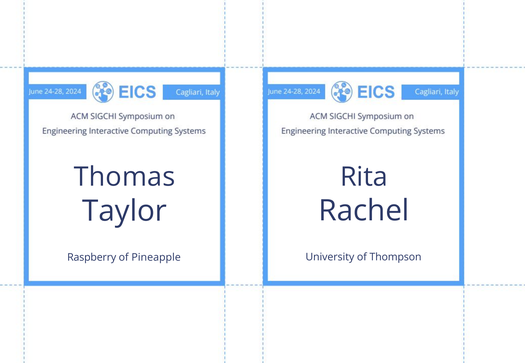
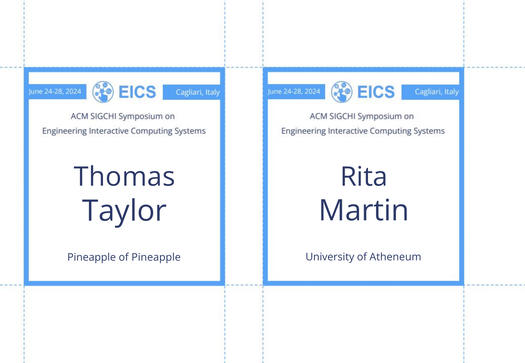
Rachel: Rachel -> Martin
Thompson: Thompson -> Atheneum
Raspberry at (92, 258): Raspberry -> Pineapple
